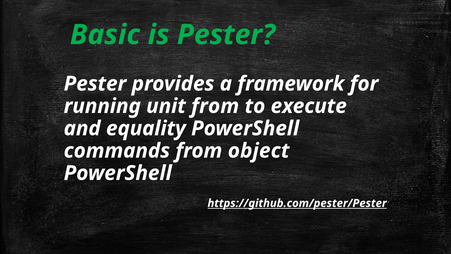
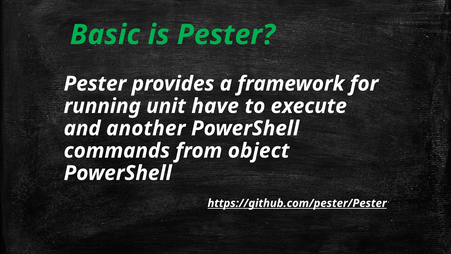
unit from: from -> have
equality: equality -> another
